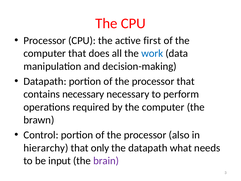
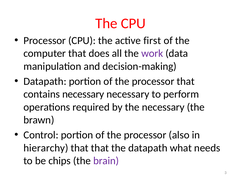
work colour: blue -> purple
by the computer: computer -> necessary
that only: only -> that
input: input -> chips
